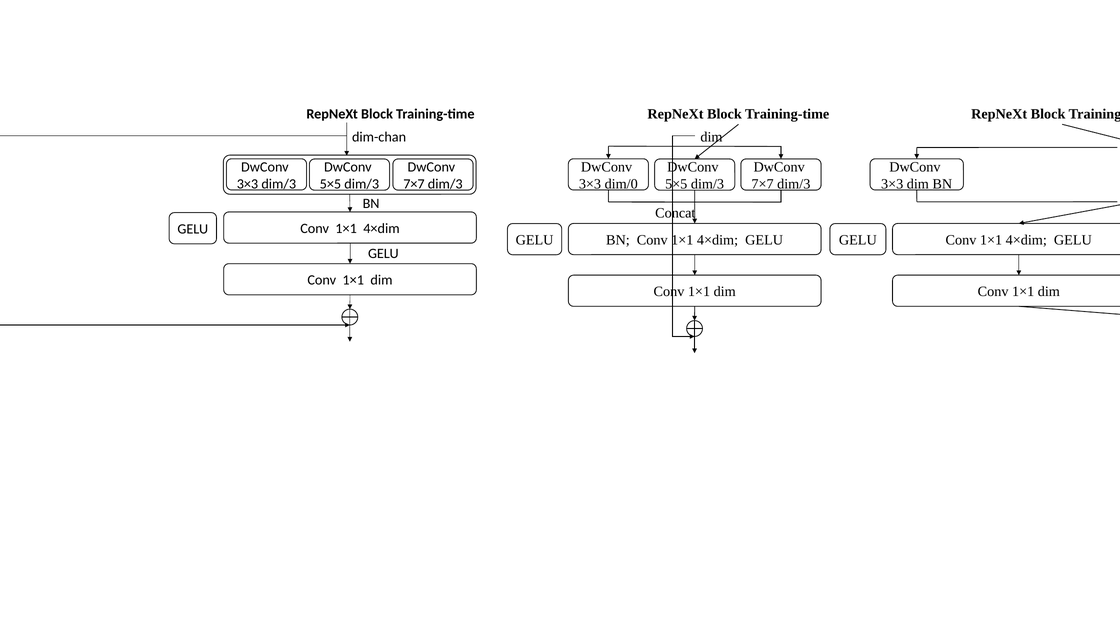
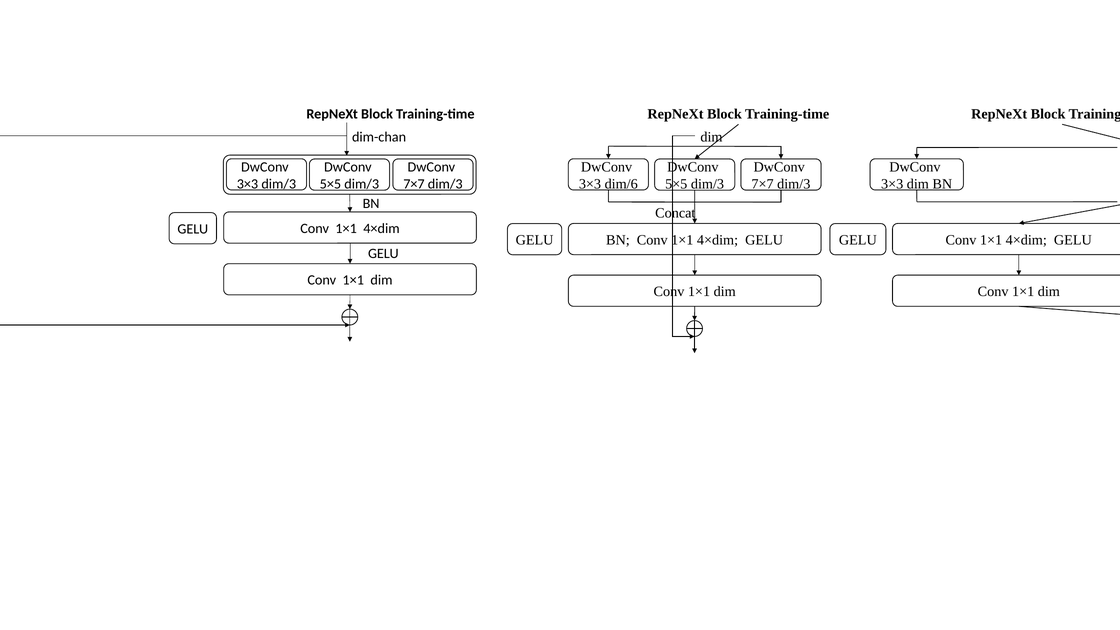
dim/0: dim/0 -> dim/6
